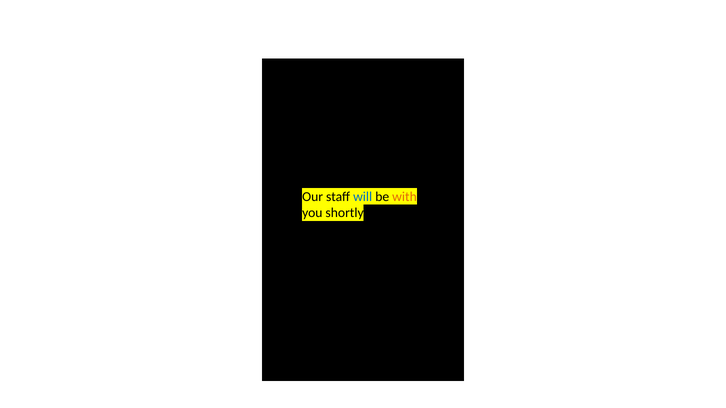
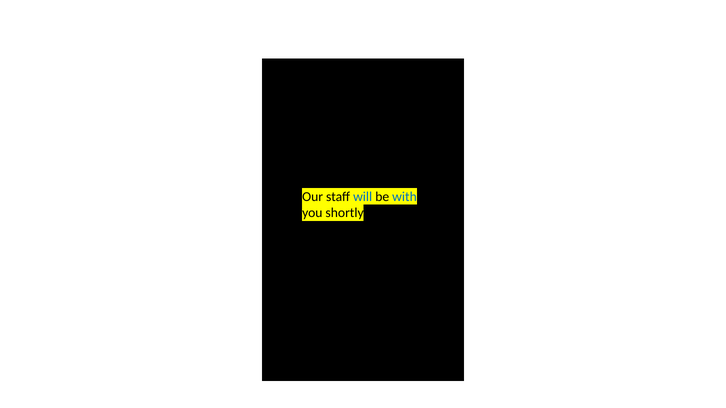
with colour: orange -> blue
